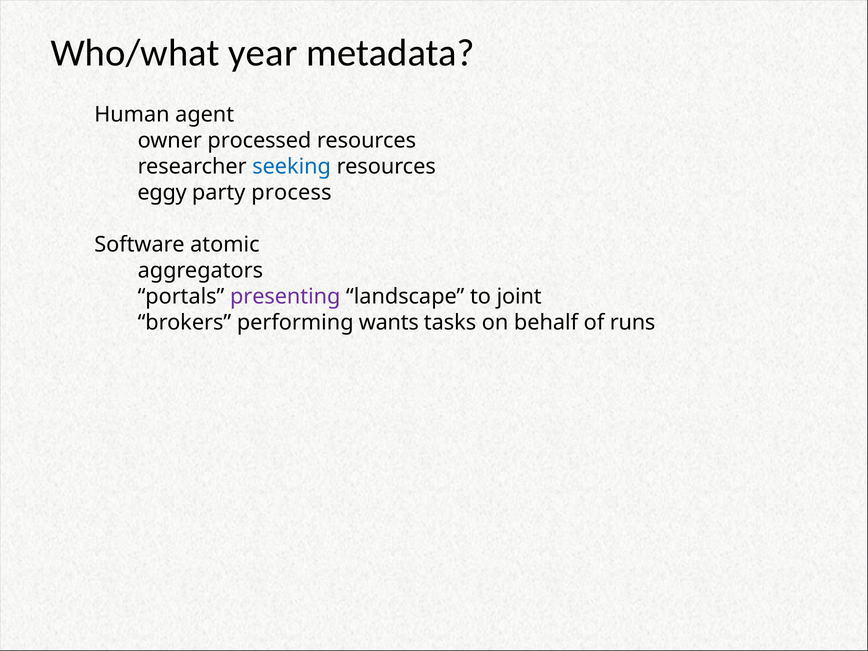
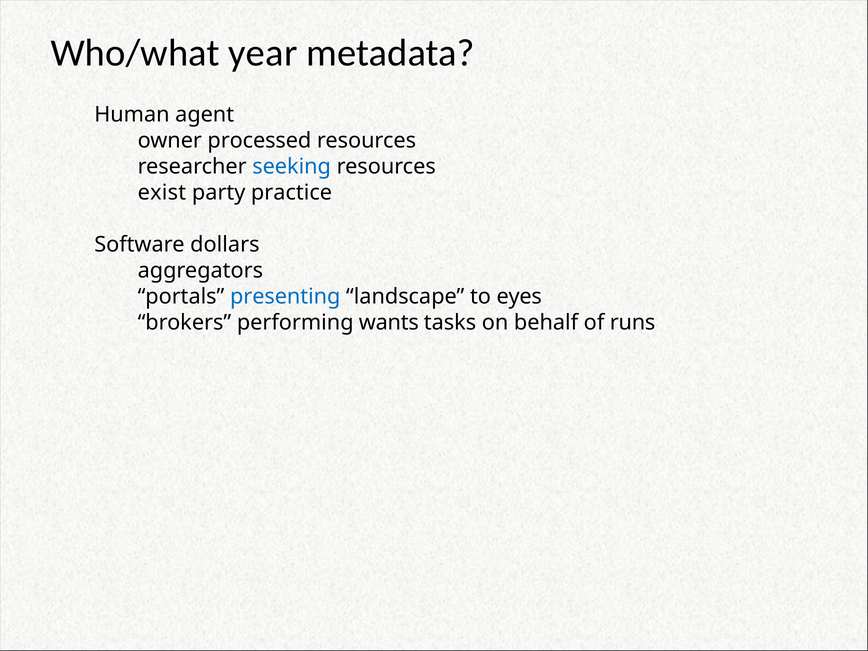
eggy: eggy -> exist
process: process -> practice
atomic: atomic -> dollars
presenting colour: purple -> blue
joint: joint -> eyes
